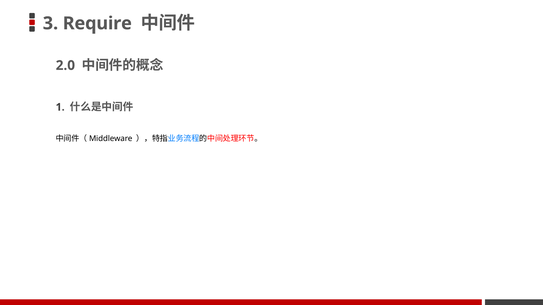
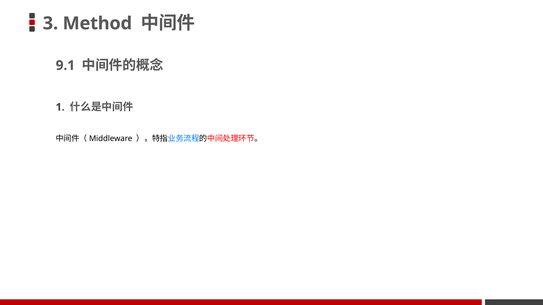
Require: Require -> Method
2.0: 2.0 -> 9.1
